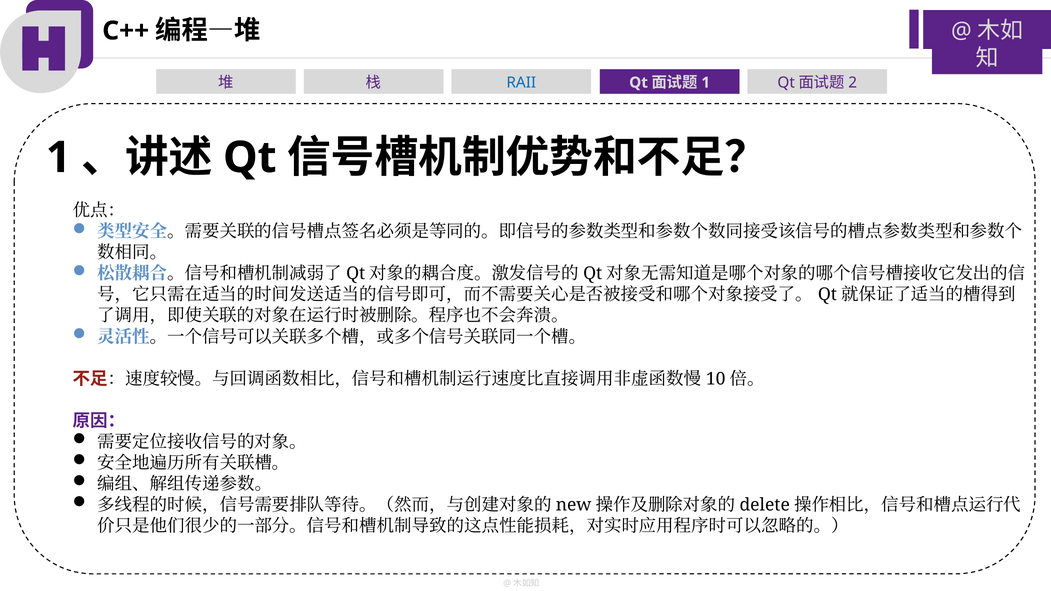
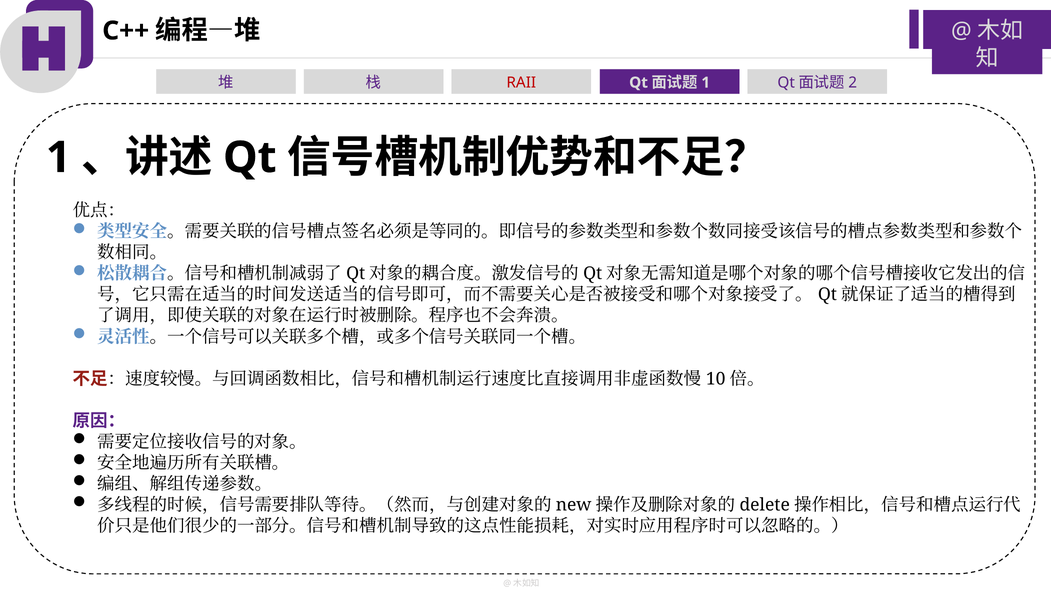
RAII colour: blue -> red
